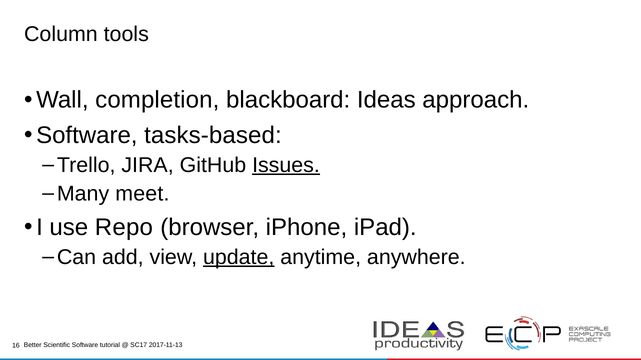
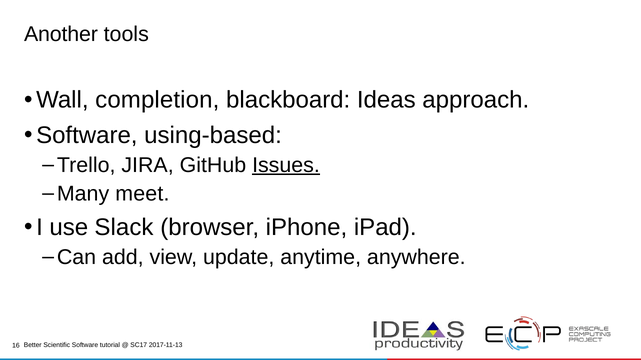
Column: Column -> Another
tasks-based: tasks-based -> using-based
Repo: Repo -> Slack
update underline: present -> none
